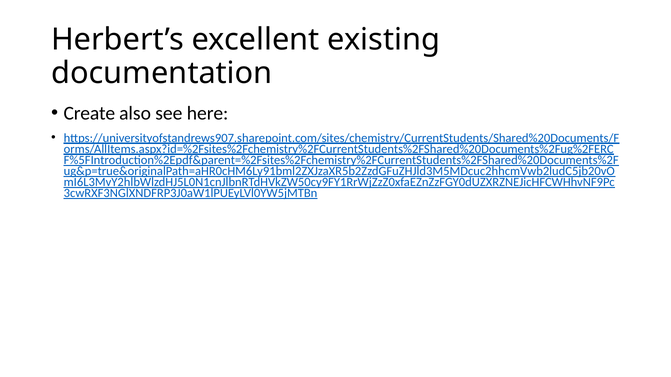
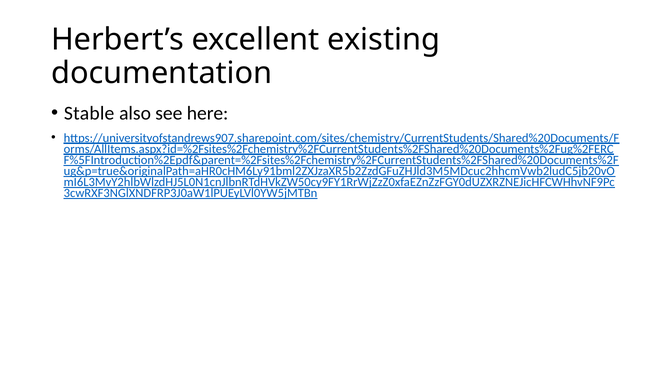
Create: Create -> Stable
